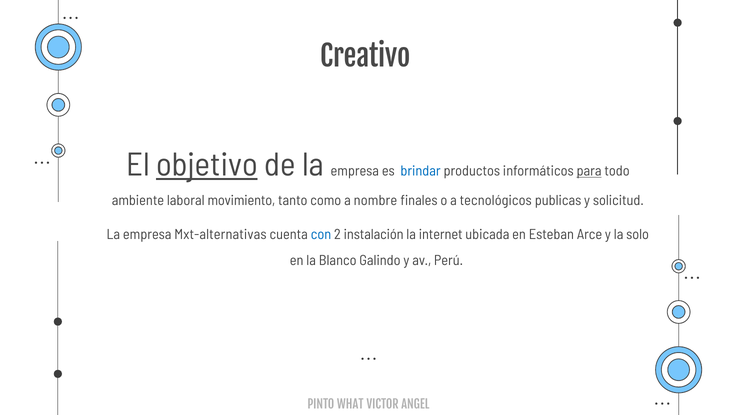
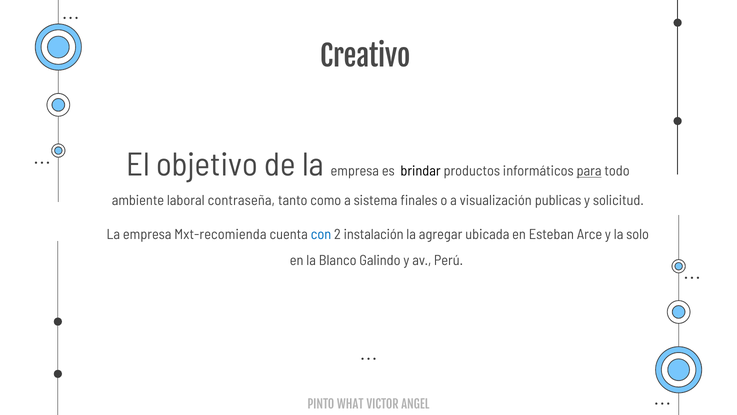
objetivo underline: present -> none
brindar colour: blue -> black
movimiento: movimiento -> contraseña
nombre: nombre -> sistema
tecnológicos: tecnológicos -> visualización
Mxt-alternativas: Mxt-alternativas -> Mxt-recomienda
internet: internet -> agregar
